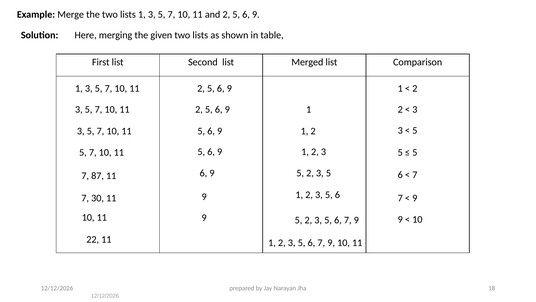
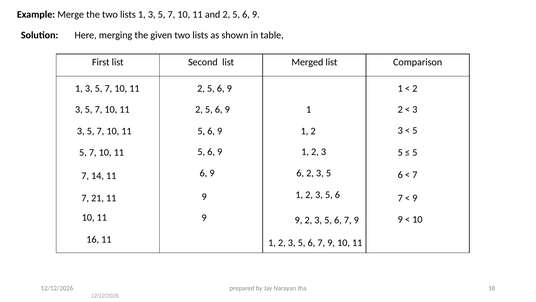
87: 87 -> 14
11 6 9 5: 5 -> 6
30: 30 -> 21
5 at (298, 220): 5 -> 9
22: 22 -> 16
